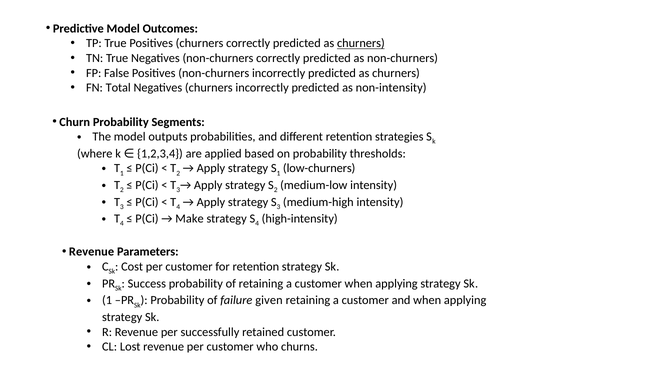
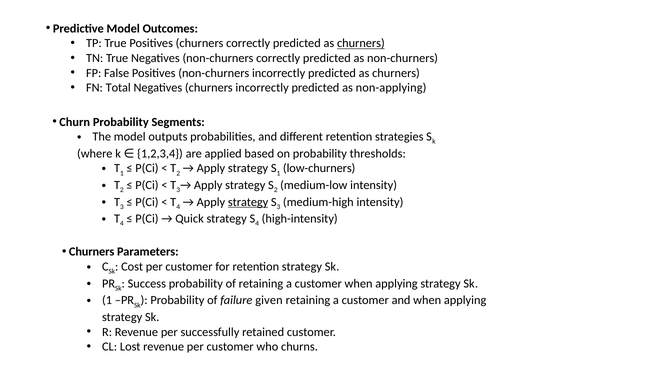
non-intensity: non-intensity -> non-applying
strategy at (248, 202) underline: none -> present
Make: Make -> Quick
Revenue at (92, 252): Revenue -> Churners
